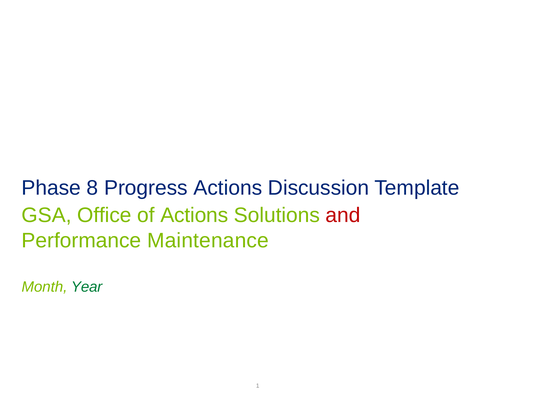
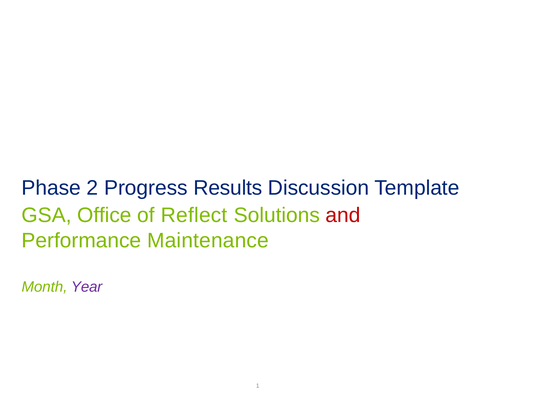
8: 8 -> 2
Progress Actions: Actions -> Results
of Actions: Actions -> Reflect
Year colour: green -> purple
